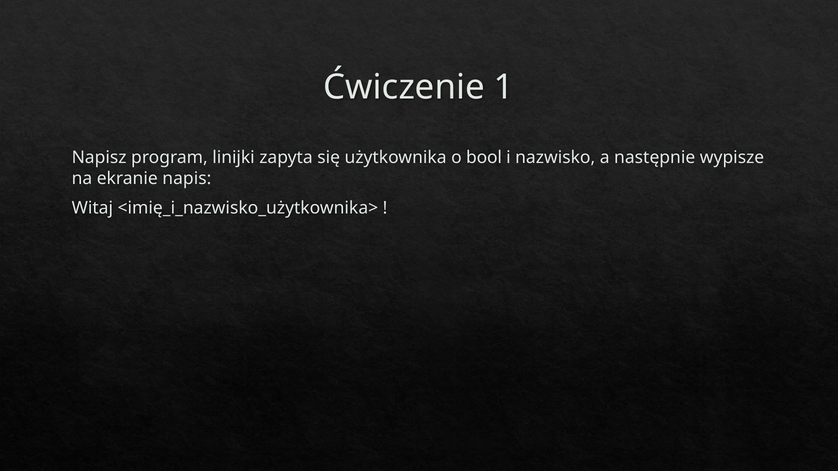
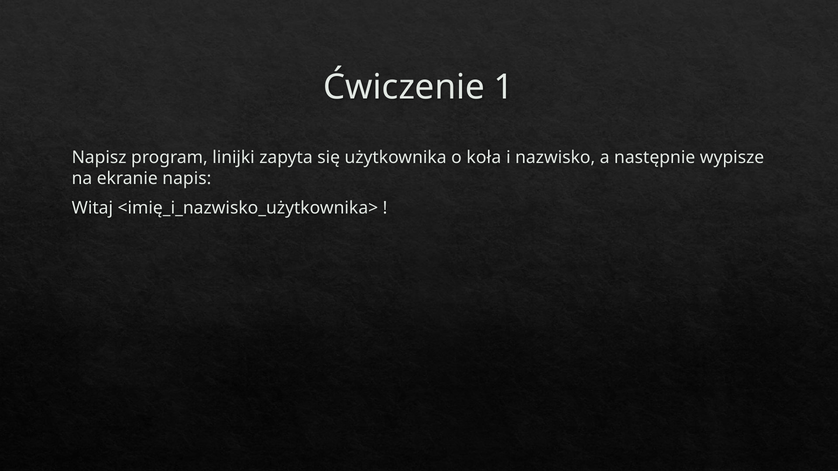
bool: bool -> koła
